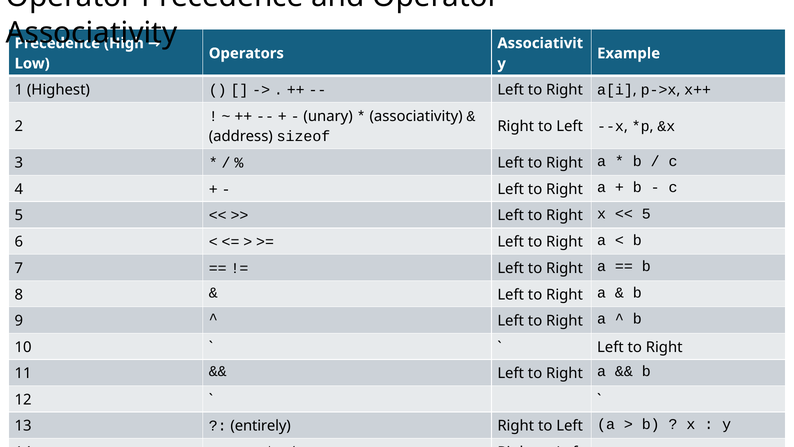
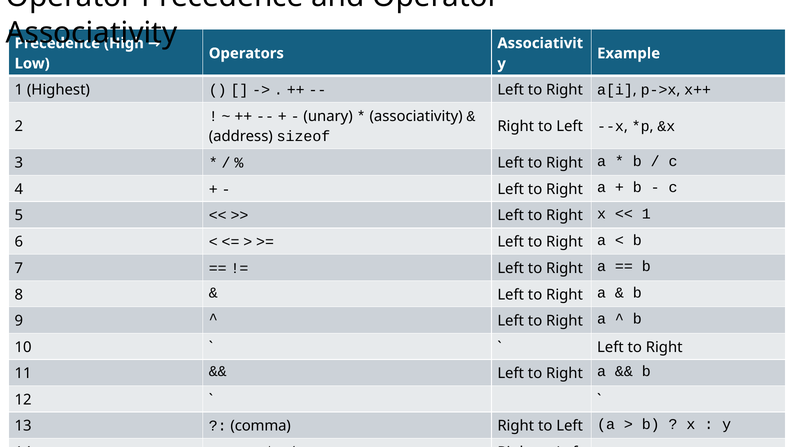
5 at (646, 214): 5 -> 1
entirely at (261, 426): entirely -> comma
